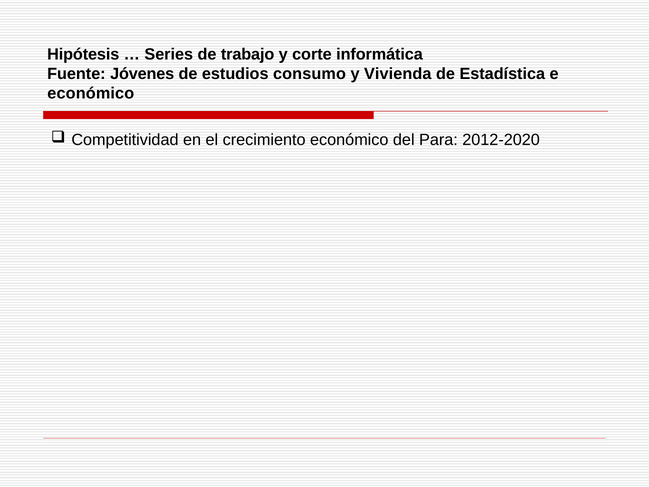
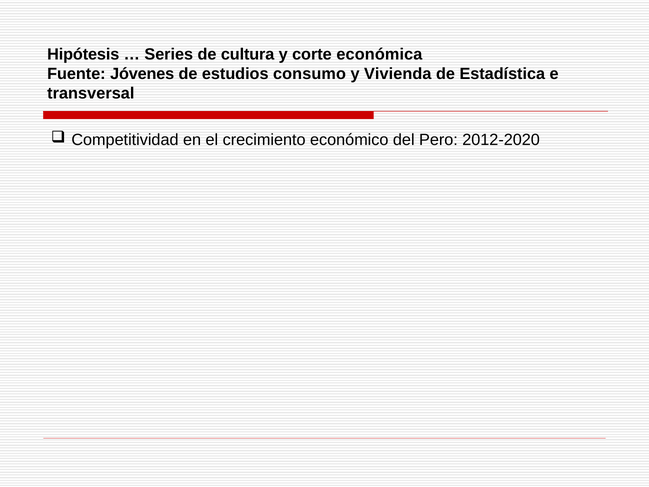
trabajo: trabajo -> cultura
informática: informática -> económica
económico at (91, 94): económico -> transversal
Para: Para -> Pero
